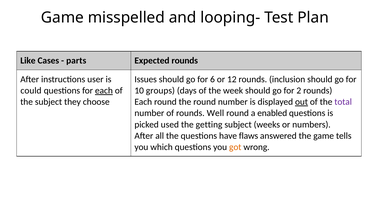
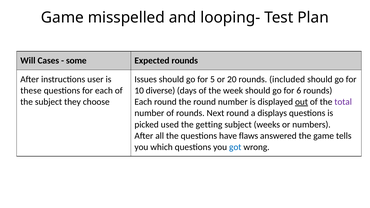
Like: Like -> Will
parts: parts -> some
6: 6 -> 5
12: 12 -> 20
inclusion: inclusion -> included
could: could -> these
each at (104, 91) underline: present -> none
groups: groups -> diverse
2: 2 -> 6
Well: Well -> Next
enabled: enabled -> displays
got colour: orange -> blue
